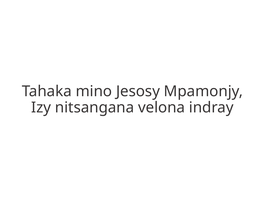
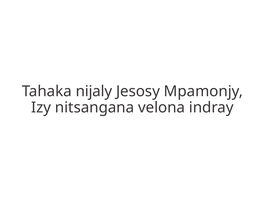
mino: mino -> nijaly
